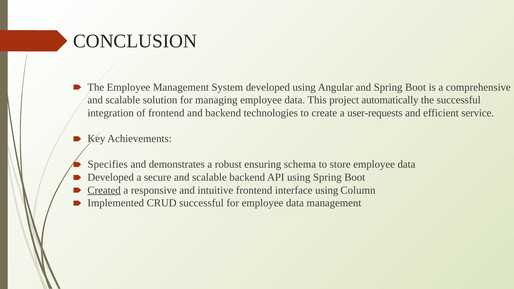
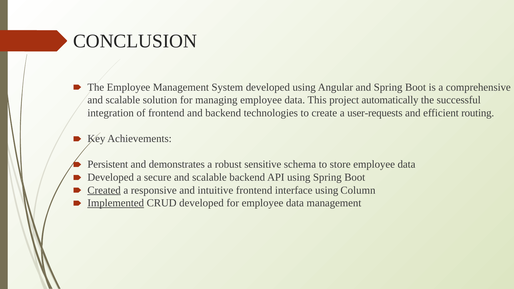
service: service -> routing
Specifies: Specifies -> Persistent
ensuring: ensuring -> sensitive
Implemented underline: none -> present
CRUD successful: successful -> developed
